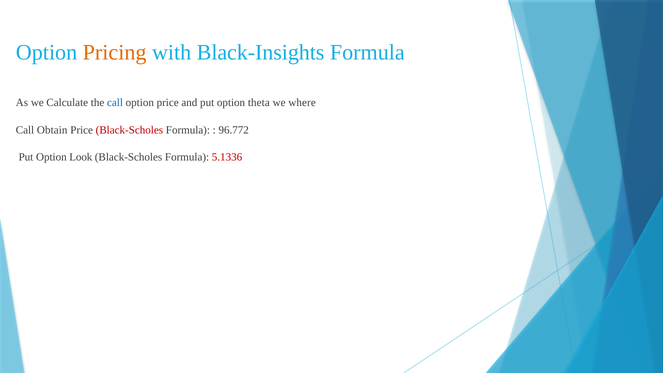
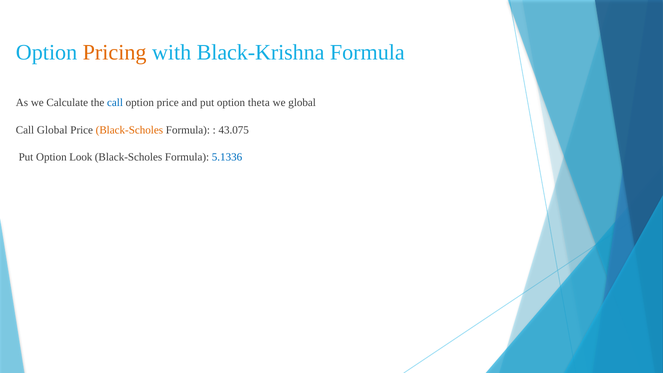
Black-Insights: Black-Insights -> Black-Krishna
we where: where -> global
Call Obtain: Obtain -> Global
Black-Scholes at (129, 130) colour: red -> orange
96.772: 96.772 -> 43.075
5.1336 colour: red -> blue
